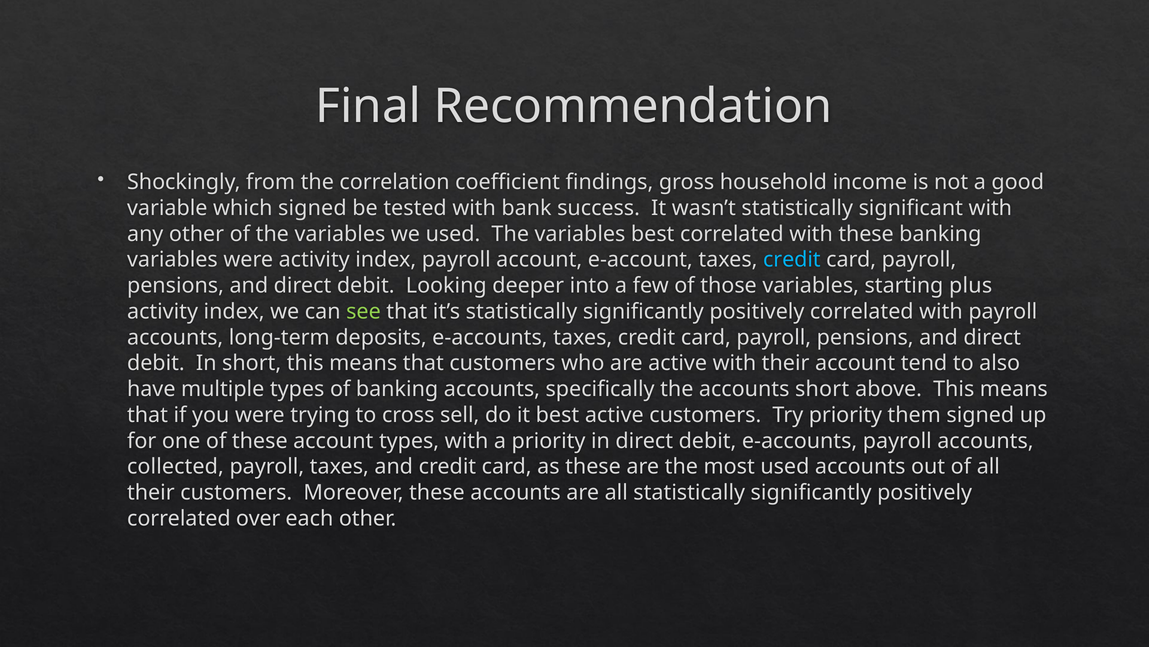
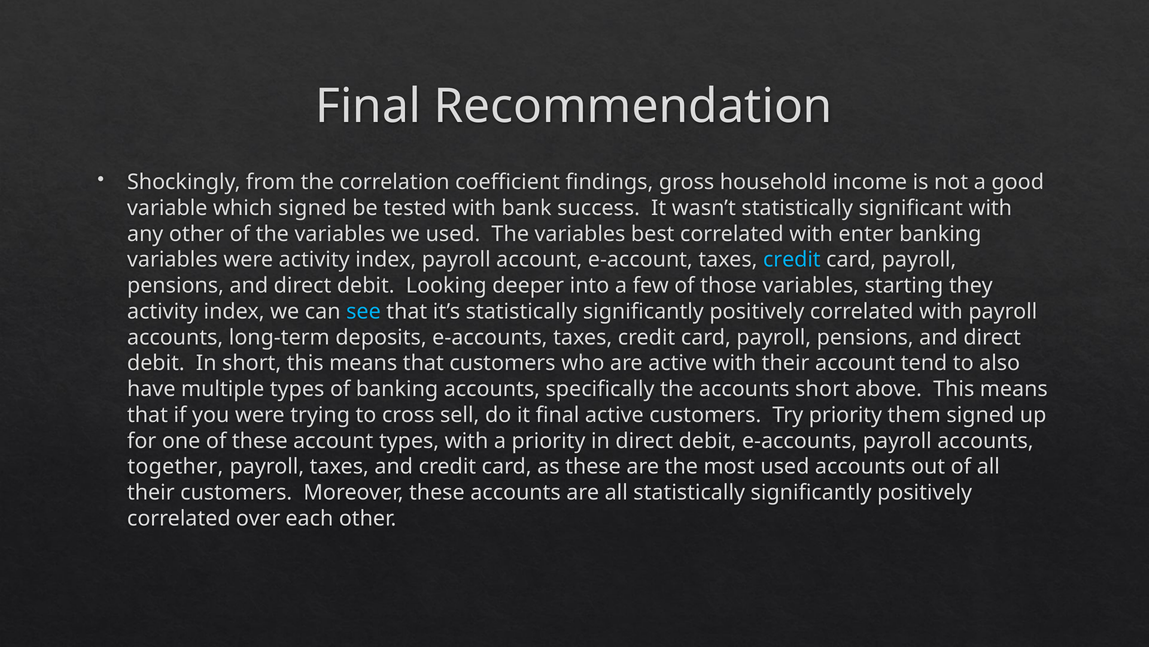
with these: these -> enter
plus: plus -> they
see colour: light green -> light blue
it best: best -> final
collected: collected -> together
